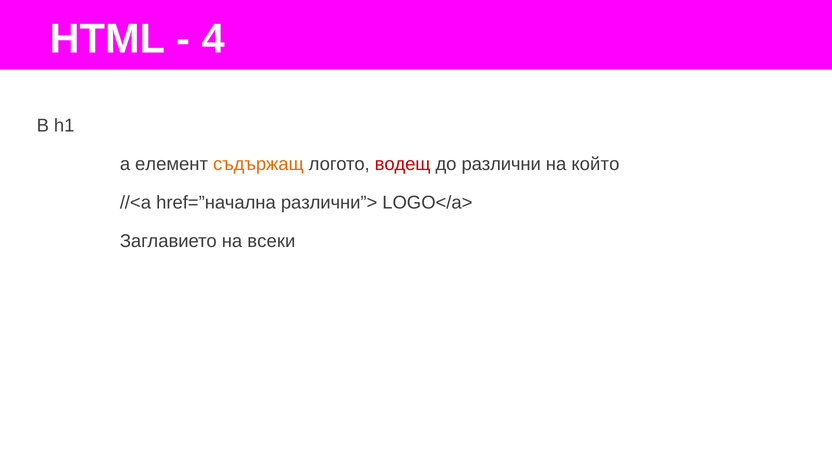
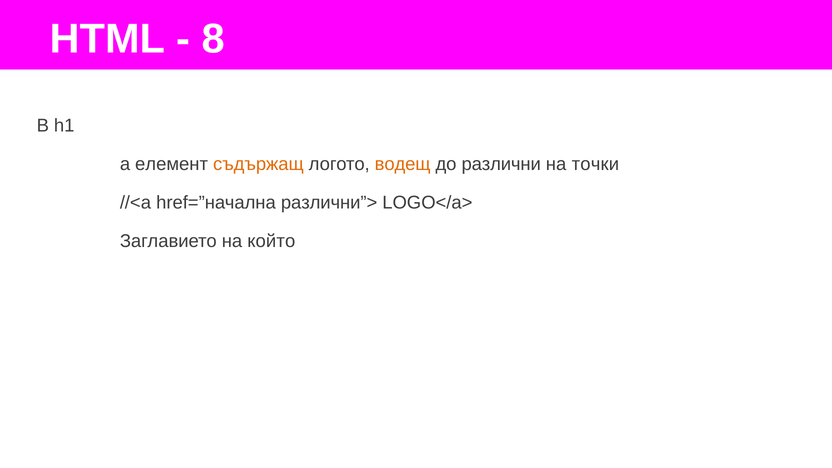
4: 4 -> 8
водещ colour: red -> orange
който: който -> точки
всеки: всеки -> който
